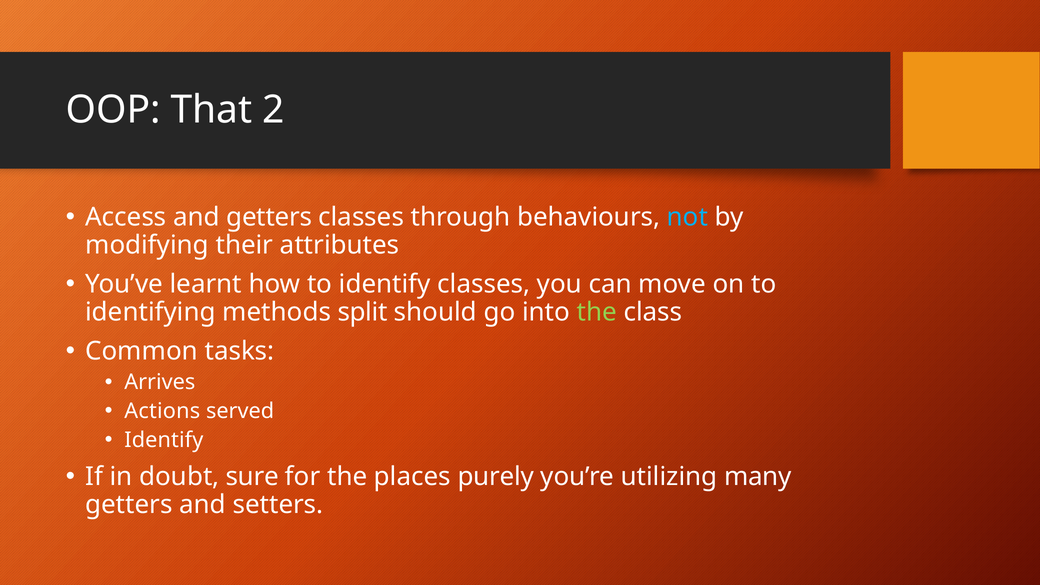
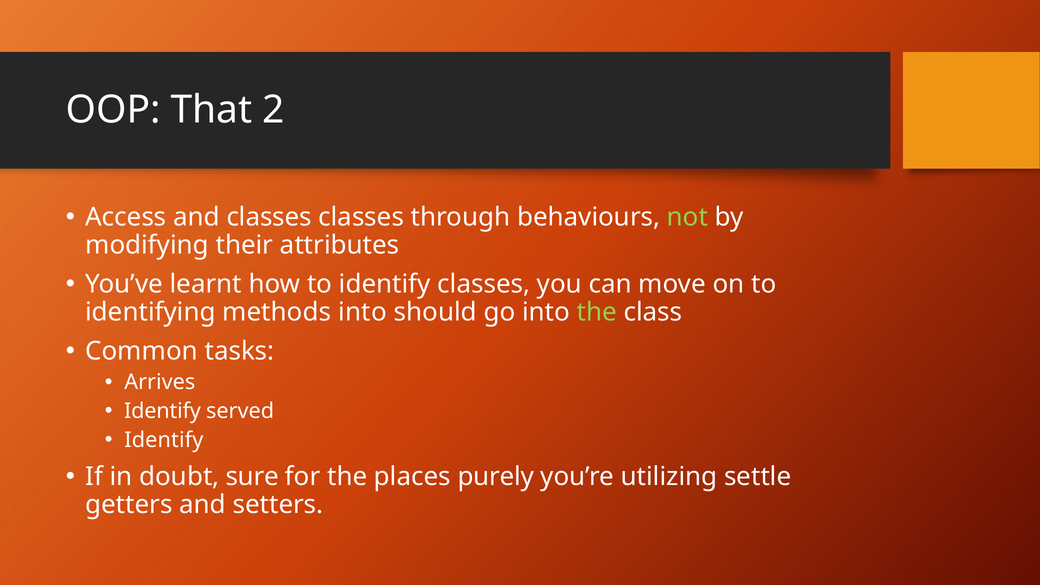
and getters: getters -> classes
not colour: light blue -> light green
methods split: split -> into
Actions at (162, 411): Actions -> Identify
many: many -> settle
